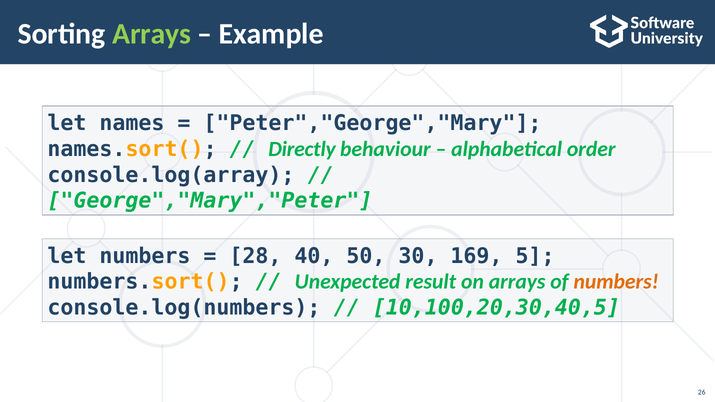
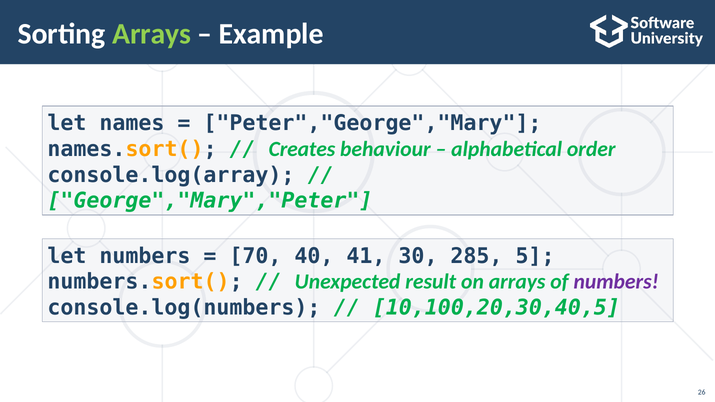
Directly: Directly -> Creates
28: 28 -> 70
50: 50 -> 41
169: 169 -> 285
numbers at (616, 282) colour: orange -> purple
